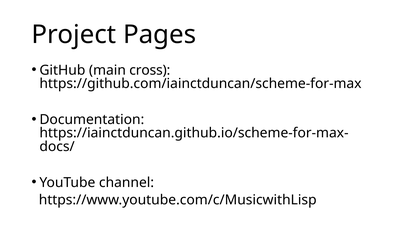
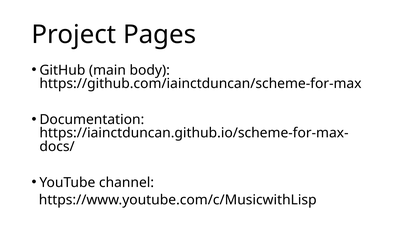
cross: cross -> body
